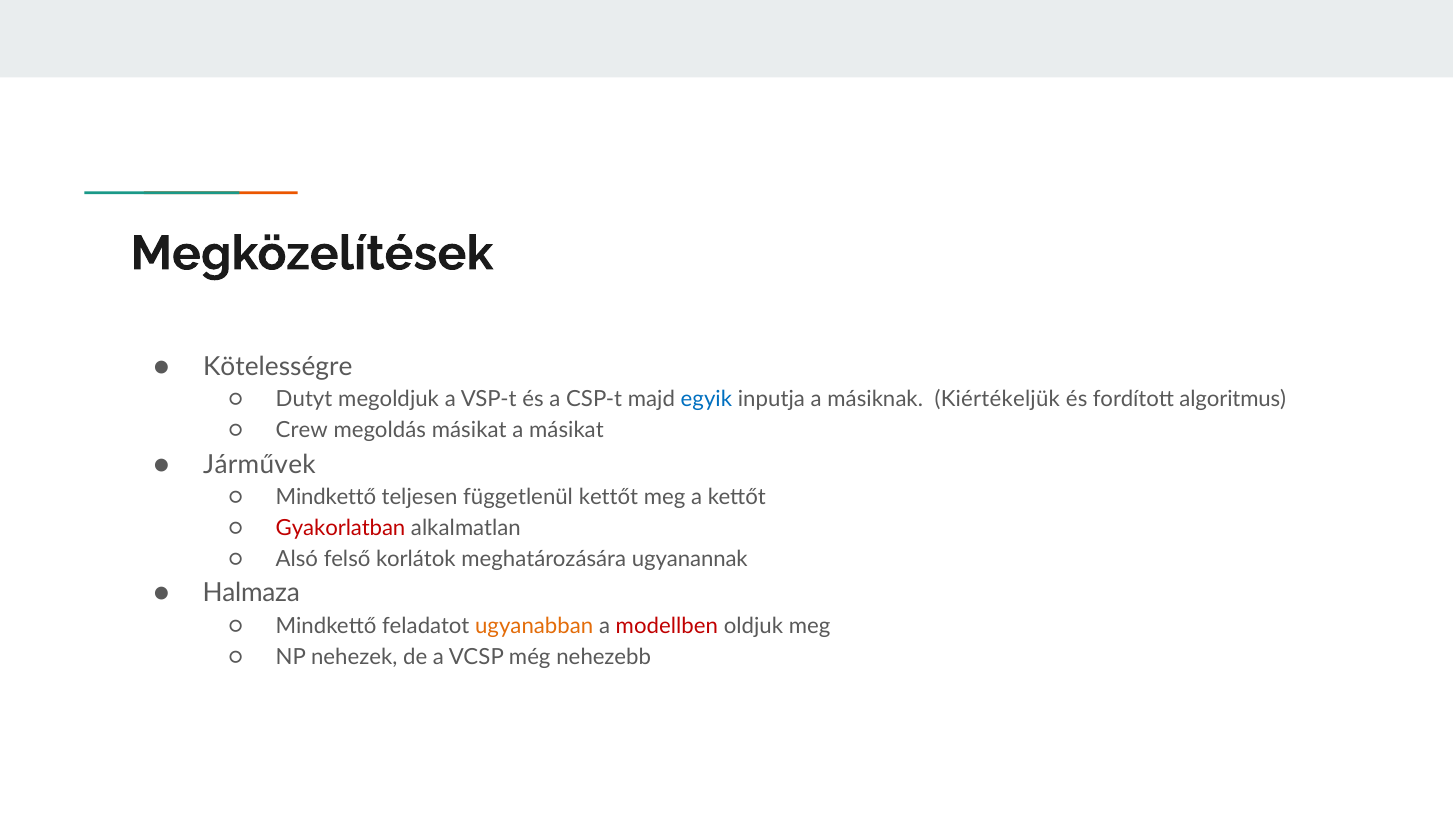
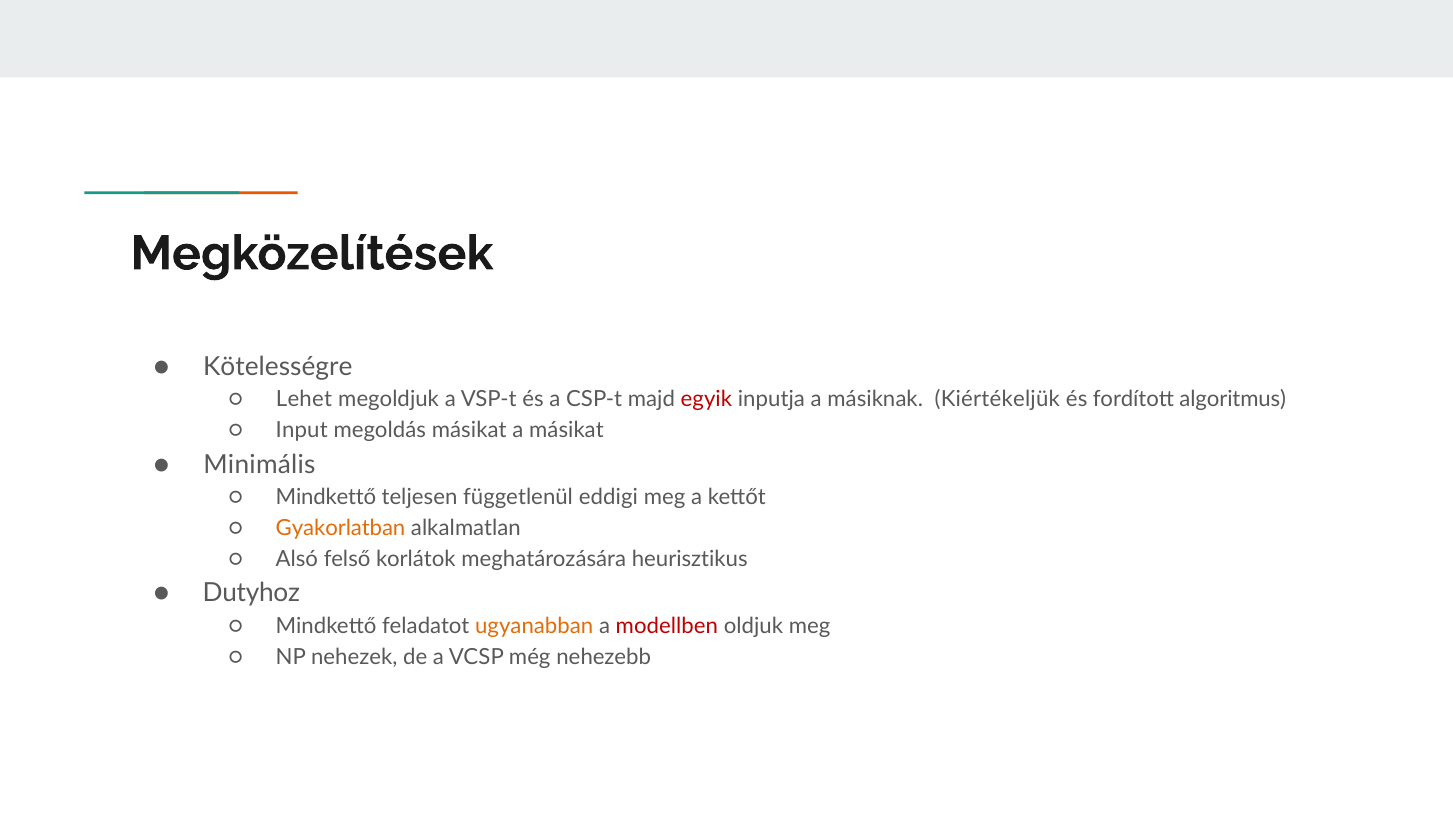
Dutyt: Dutyt -> Lehet
egyik colour: blue -> red
Crew: Crew -> Input
Járművek: Járművek -> Minimális
függetlenül kettőt: kettőt -> eddigi
Gyakorlatban colour: red -> orange
ugyanannak: ugyanannak -> heurisztikus
Halmaza: Halmaza -> Dutyhoz
